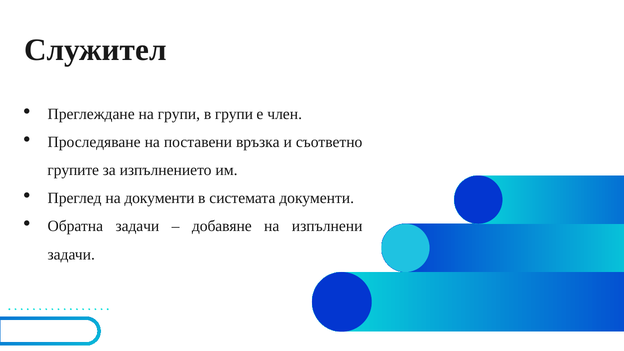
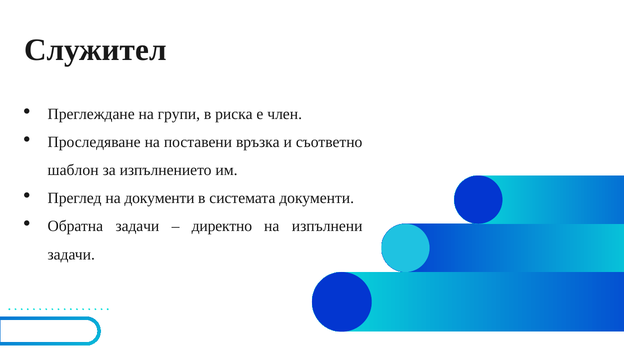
в групи: групи -> риска
групите: групите -> шаблон
добавяне: добавяне -> директно
